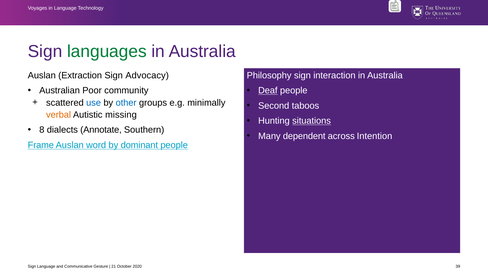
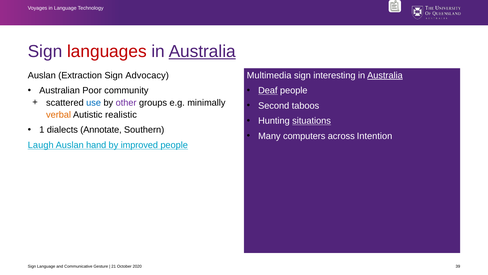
languages colour: green -> red
Australia at (202, 51) underline: none -> present
Philosophy: Philosophy -> Multimedia
interaction: interaction -> interesting
Australia at (385, 75) underline: none -> present
other colour: blue -> purple
missing: missing -> realistic
8: 8 -> 1
dependent: dependent -> computers
Frame: Frame -> Laugh
word: word -> hand
dominant: dominant -> improved
